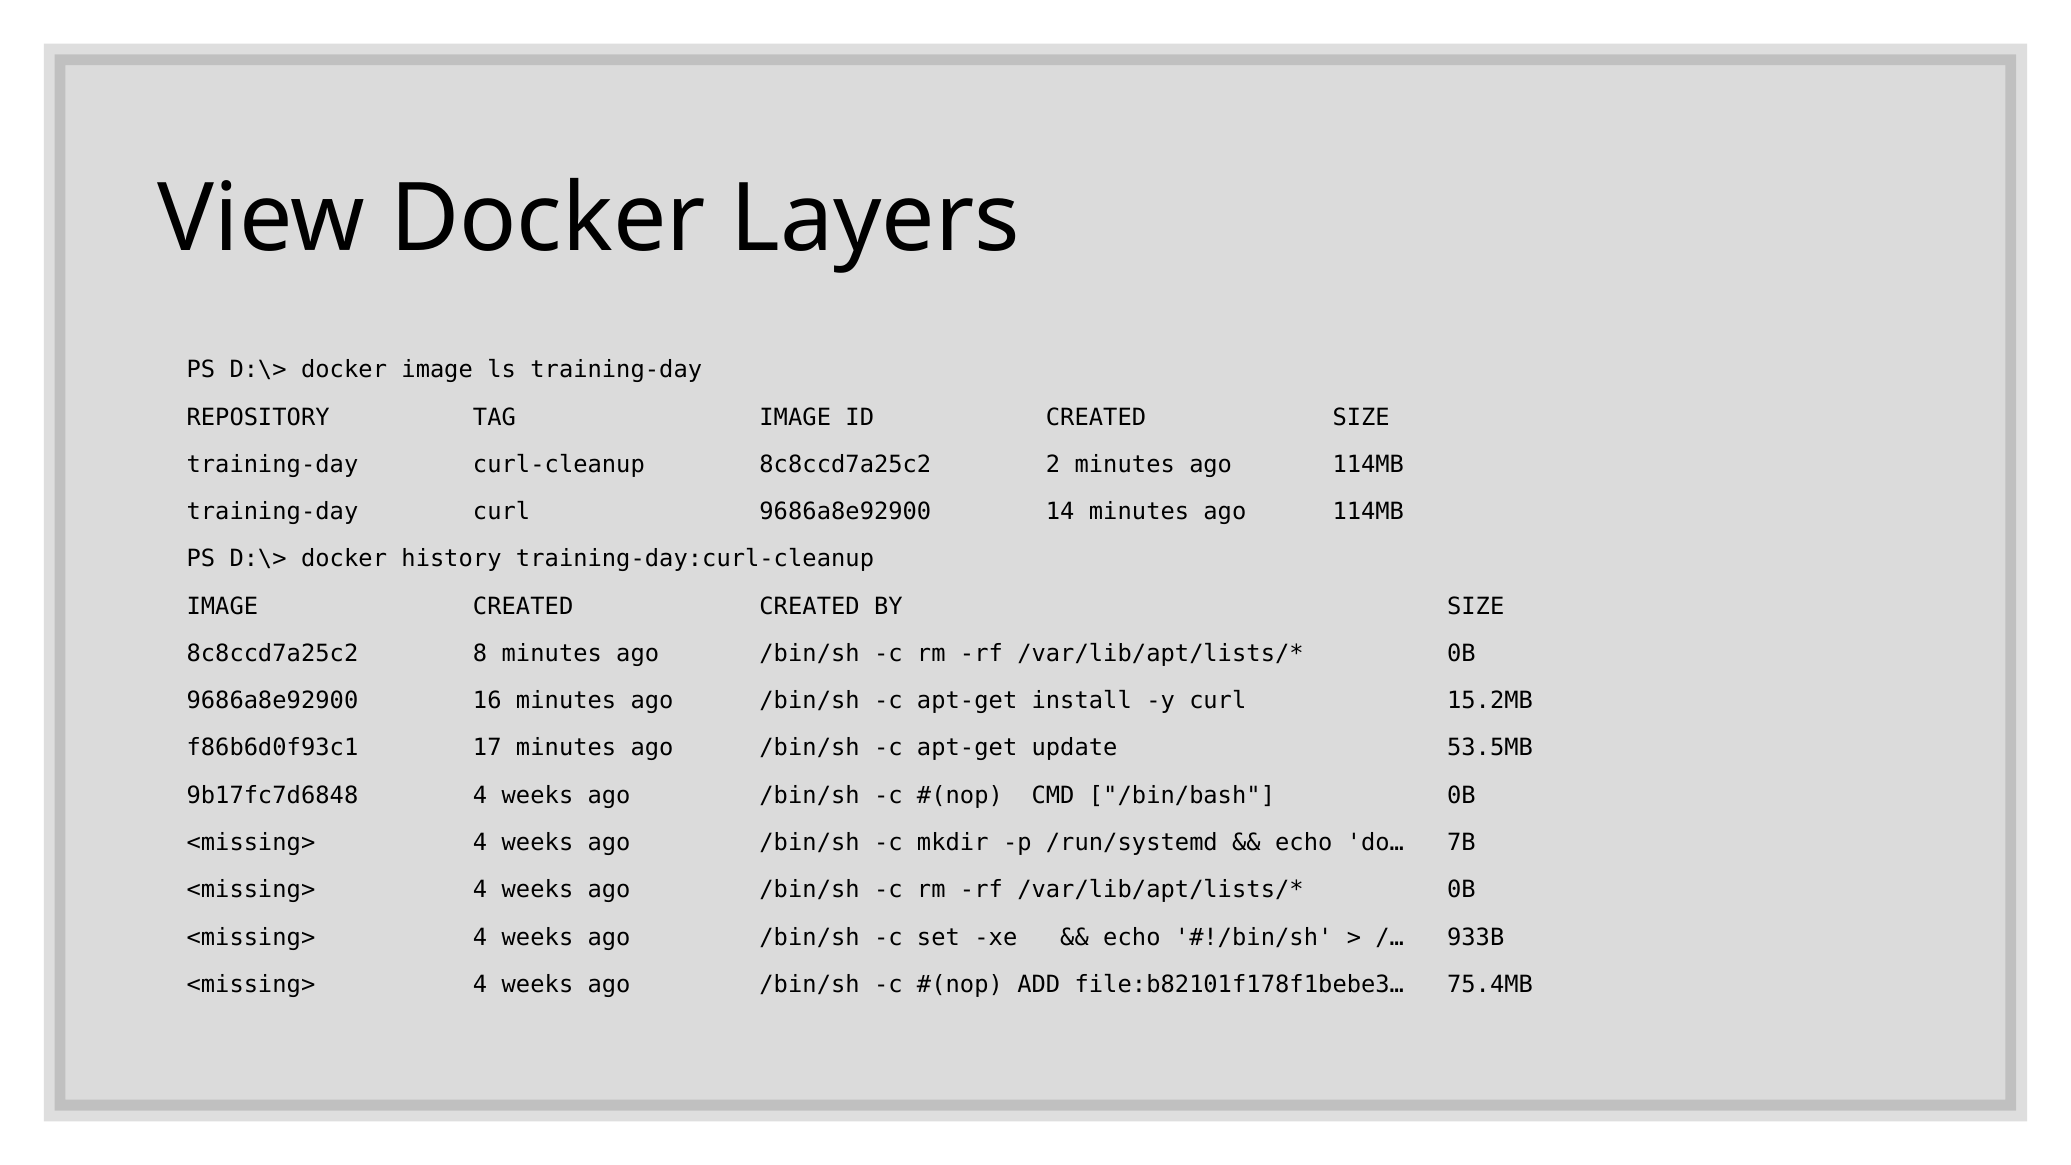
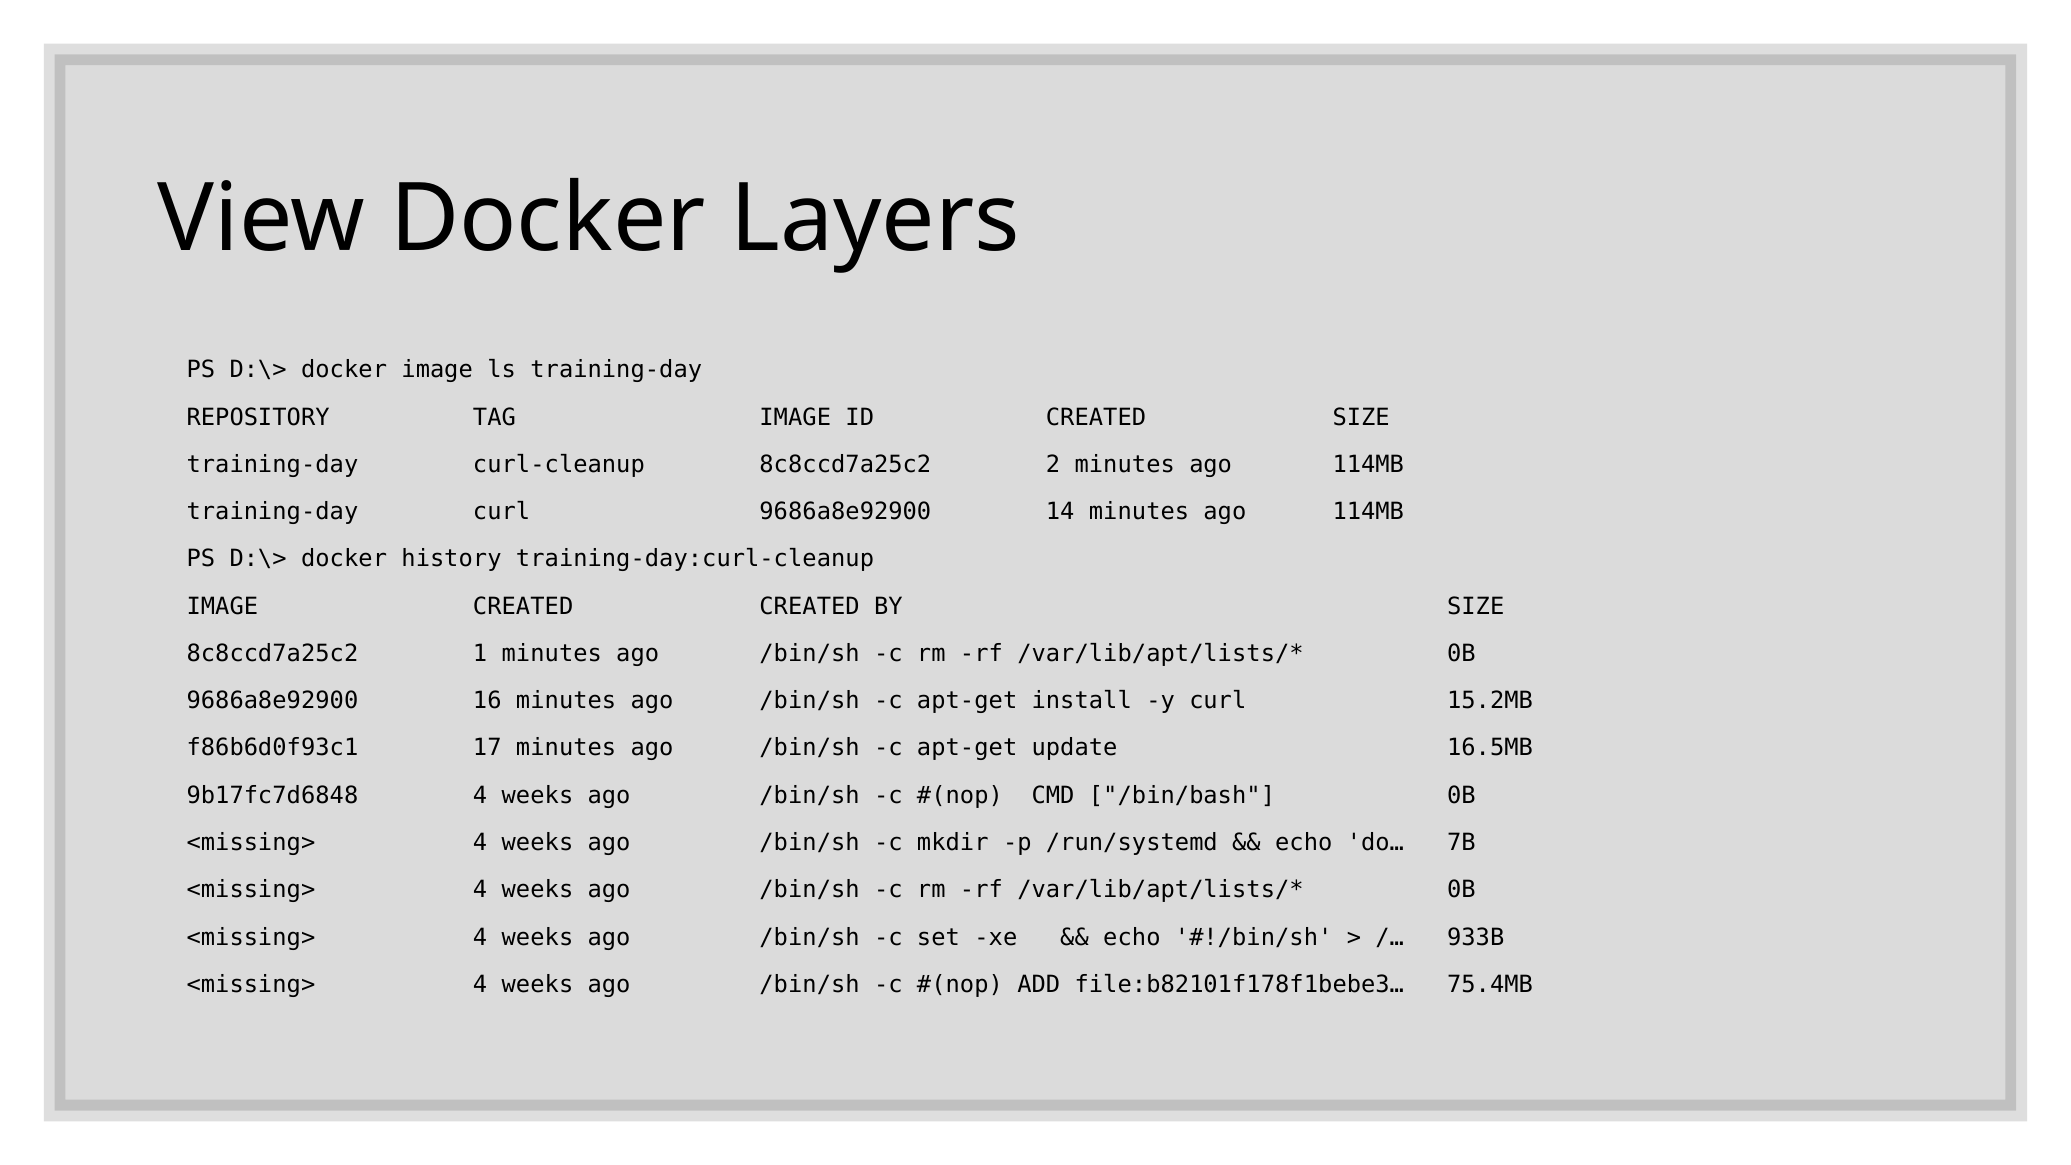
8: 8 -> 1
53.5MB: 53.5MB -> 16.5MB
